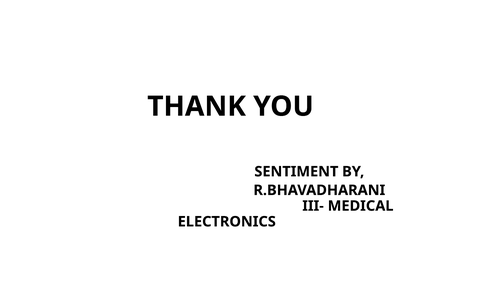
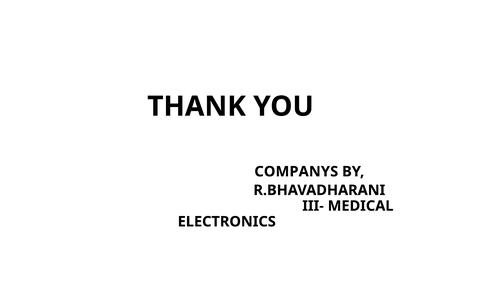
SENTIMENT: SENTIMENT -> COMPANYS
